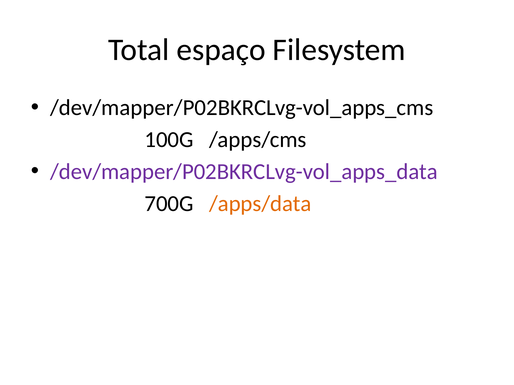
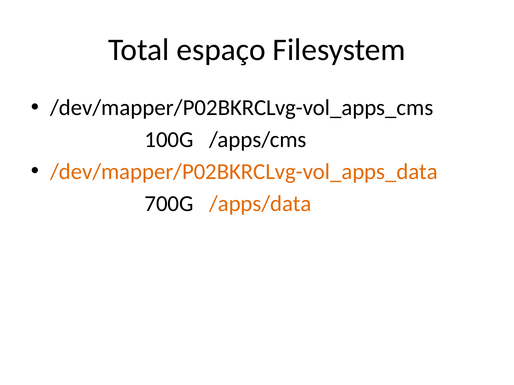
/dev/mapper/P02BKRCLvg-vol_apps_data colour: purple -> orange
